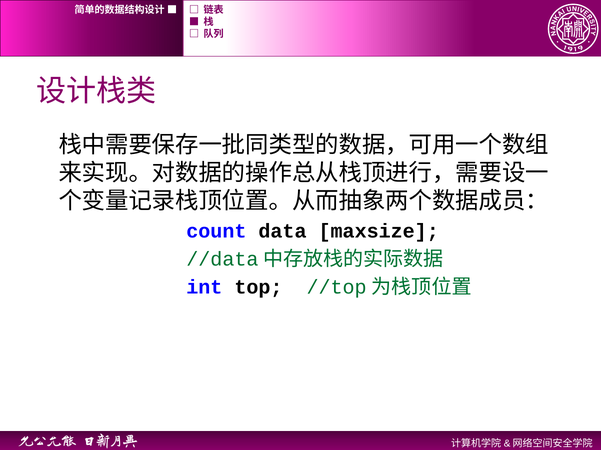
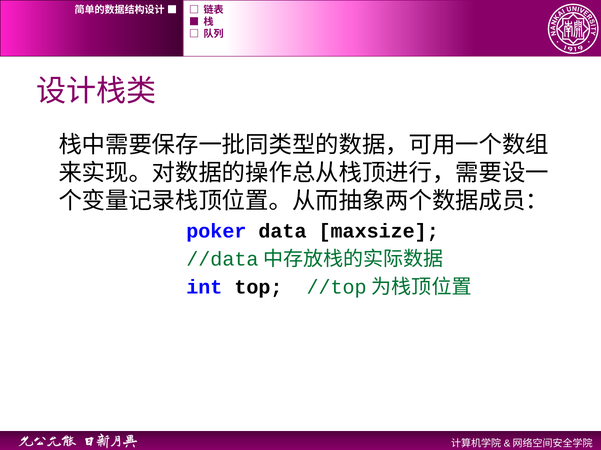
count: count -> poker
